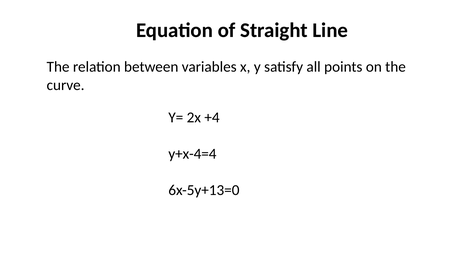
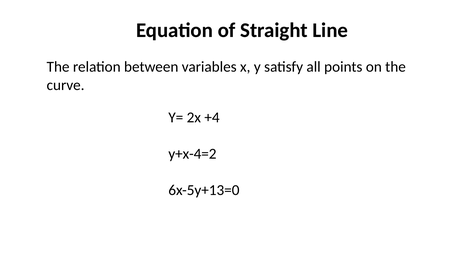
y+x-4=4: y+x-4=4 -> y+x-4=2
